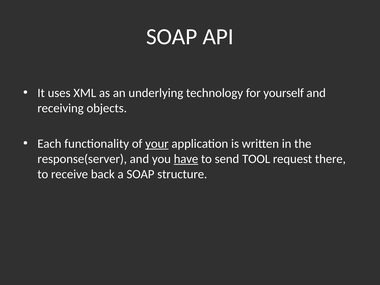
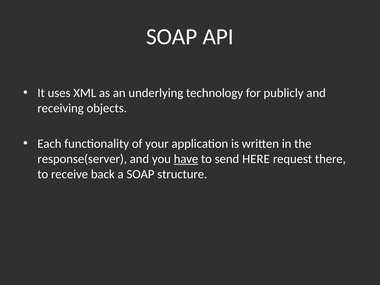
yourself: yourself -> publicly
your underline: present -> none
TOOL: TOOL -> HERE
